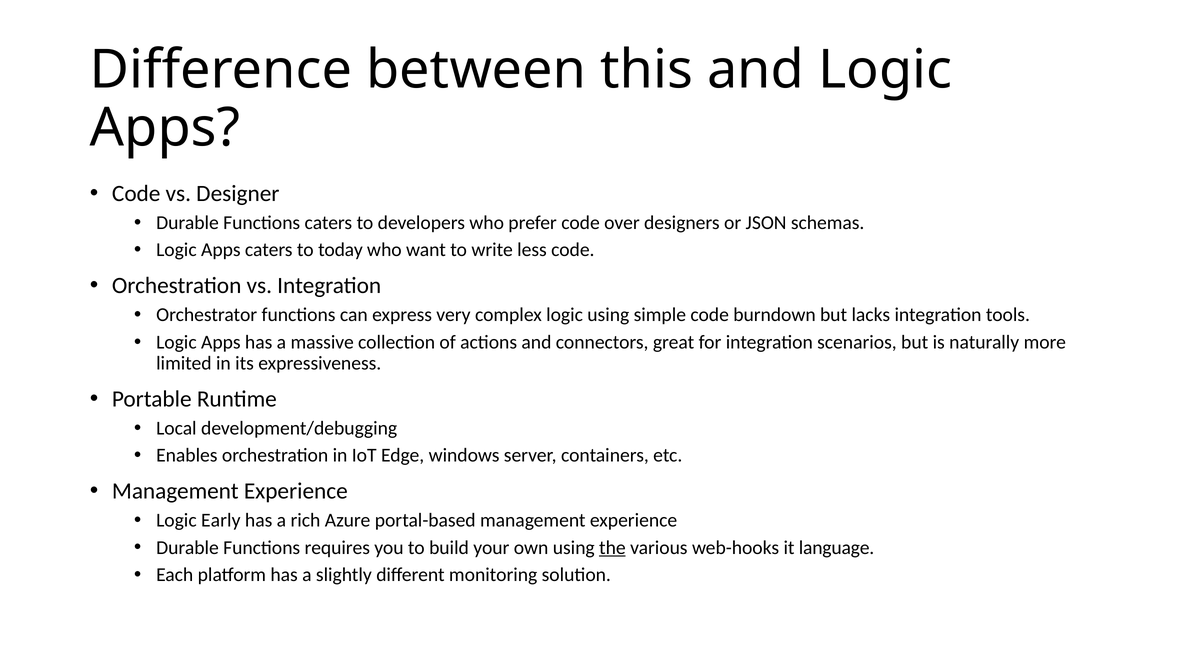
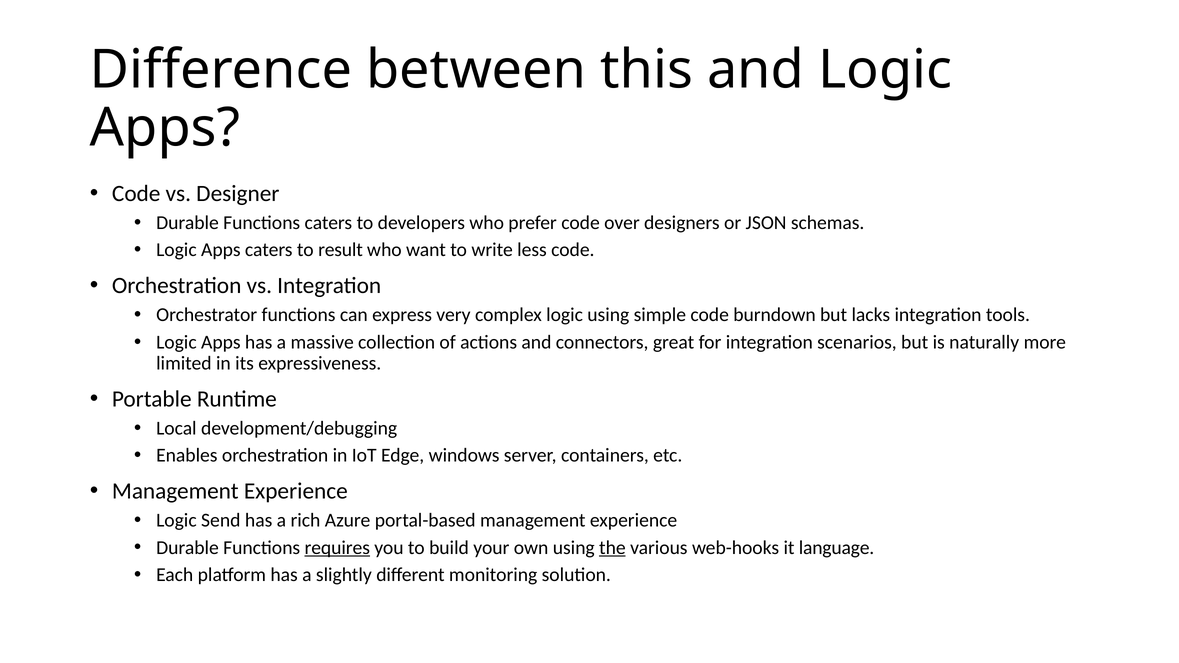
today: today -> result
Early: Early -> Send
requires underline: none -> present
